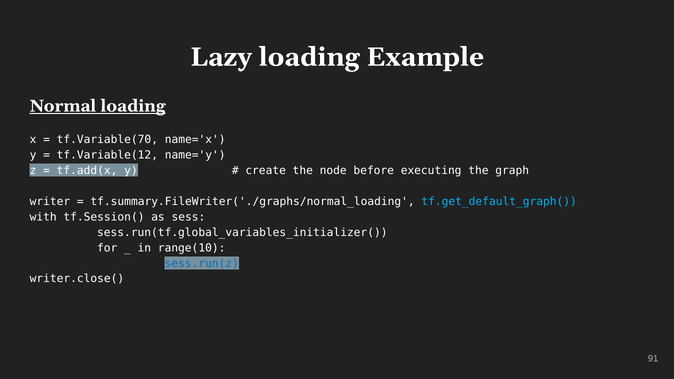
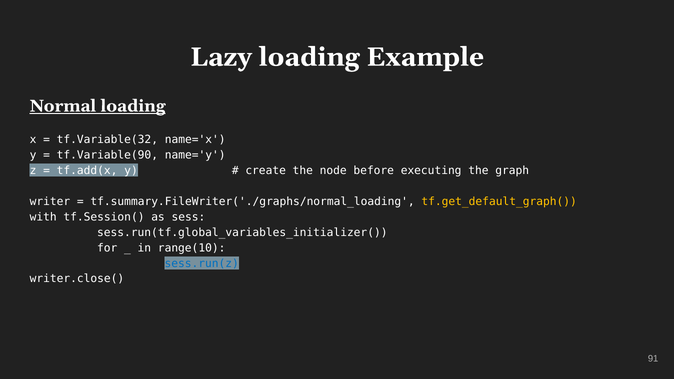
tf.Variable(70: tf.Variable(70 -> tf.Variable(32
tf.Variable(12: tf.Variable(12 -> tf.Variable(90
tf.get_default_graph( colour: light blue -> yellow
